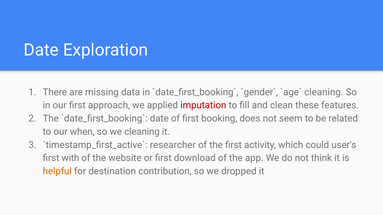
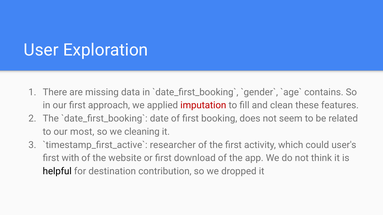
Date at (41, 50): Date -> User
cleaning at (324, 92): cleaning -> contains
when: when -> most
helpful colour: orange -> black
